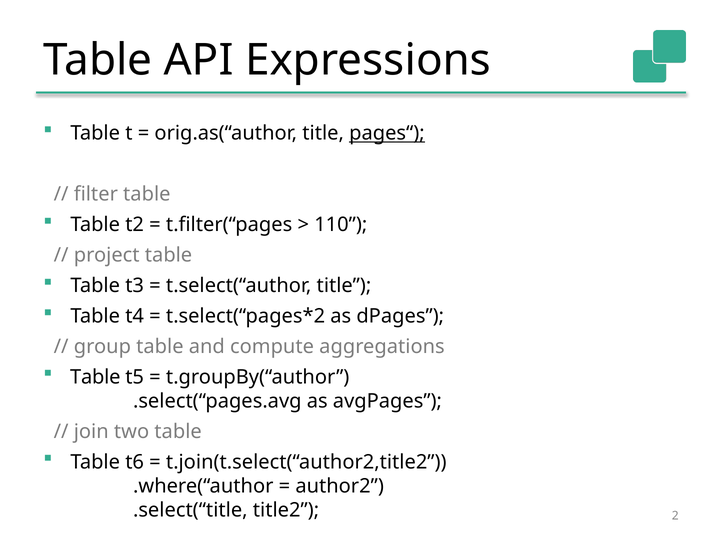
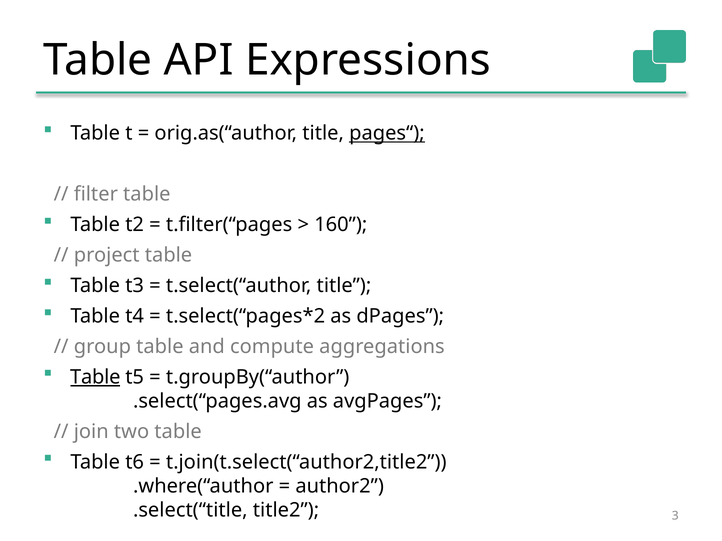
110: 110 -> 160
Table at (95, 377) underline: none -> present
2: 2 -> 3
